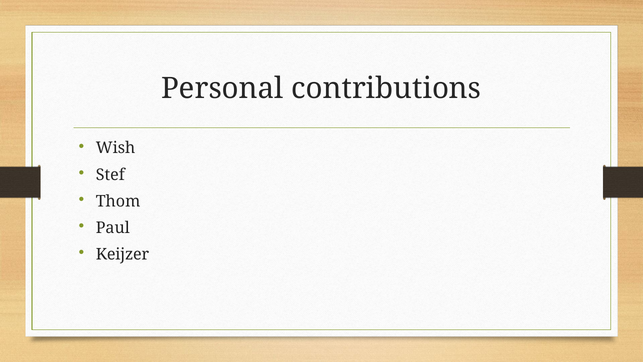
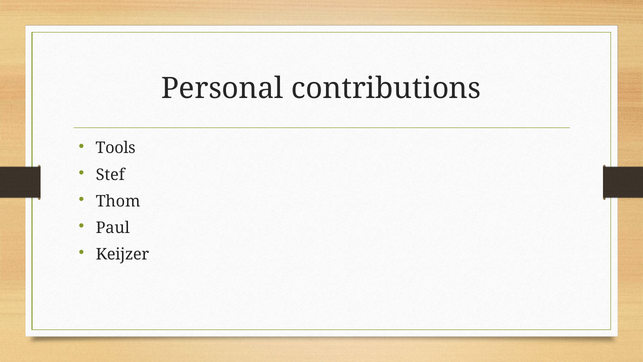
Wish: Wish -> Tools
